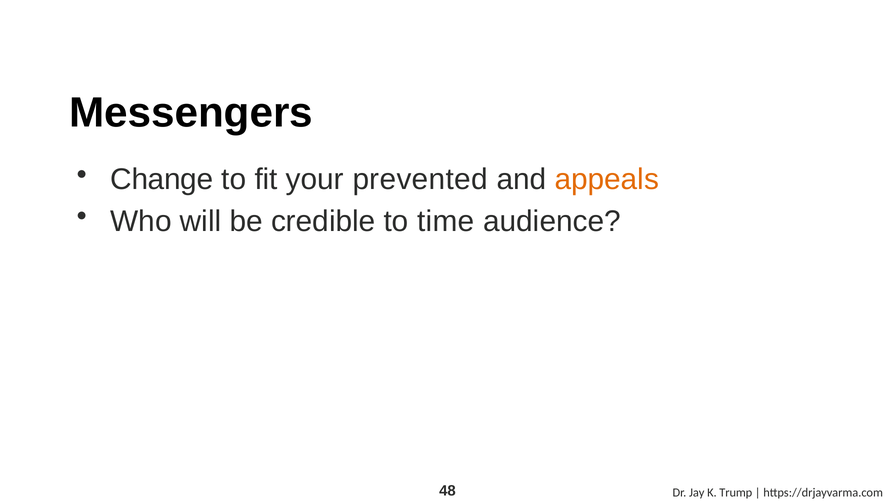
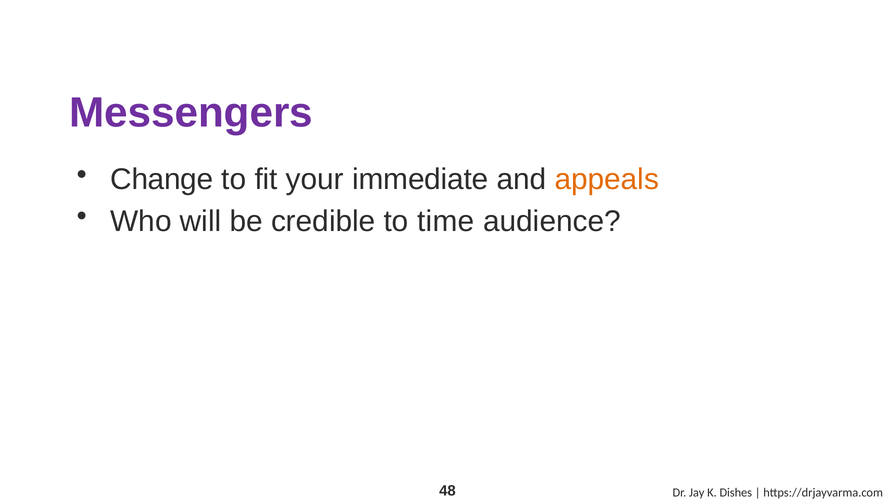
Messengers colour: black -> purple
prevented: prevented -> immediate
Trump: Trump -> Dishes
